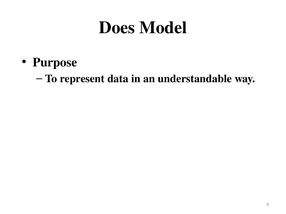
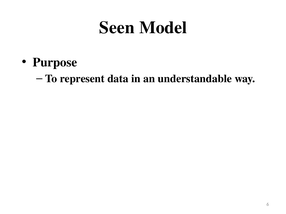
Does: Does -> Seen
